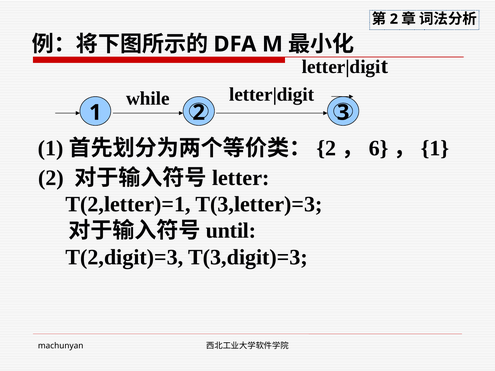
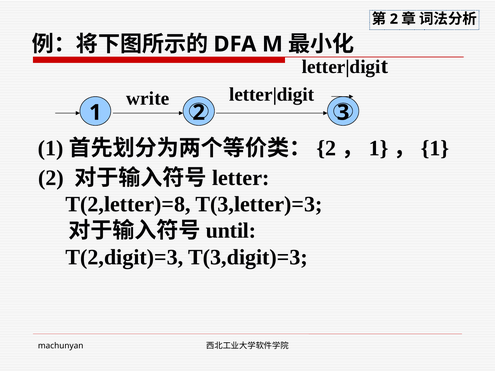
while: while -> write
6 at (379, 148): 6 -> 1
T(2,letter)=1: T(2,letter)=1 -> T(2,letter)=8
